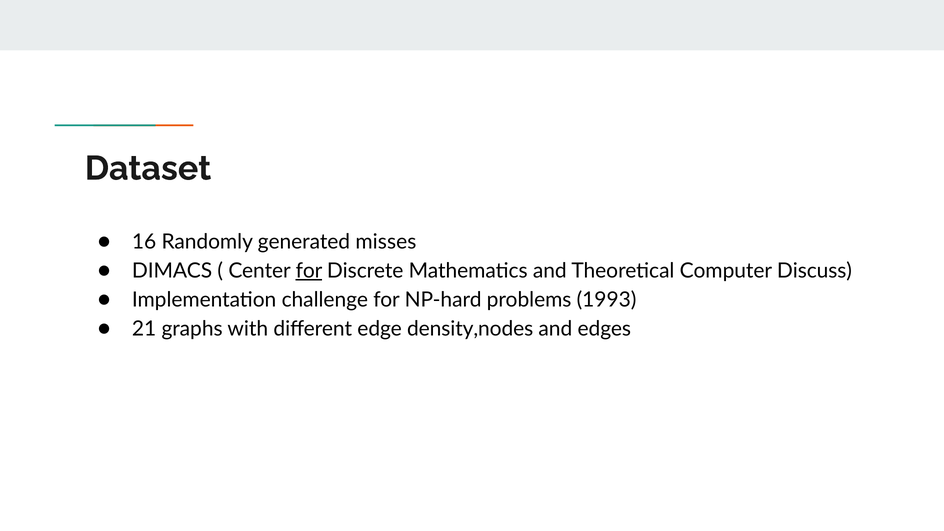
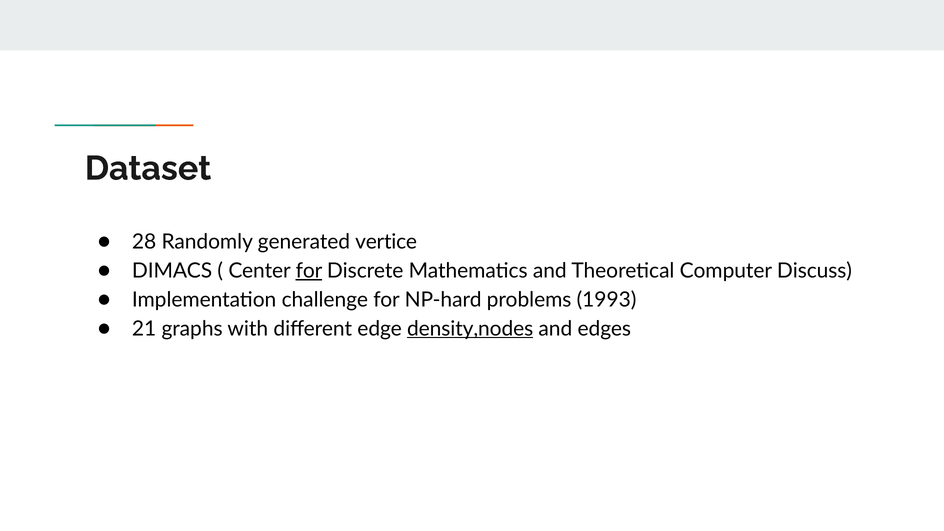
16: 16 -> 28
misses: misses -> vertice
density,nodes underline: none -> present
